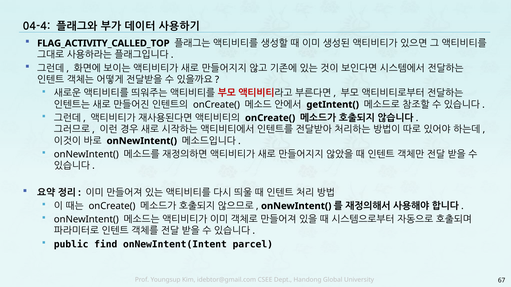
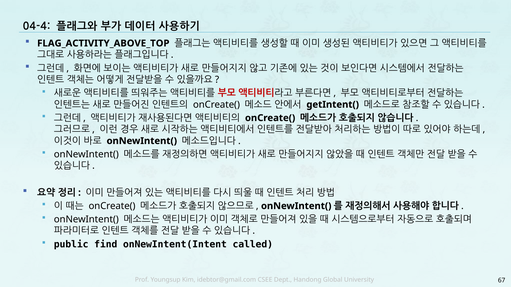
FLAG_ACTIVITY_CALLED_TOP: FLAG_ACTIVITY_CALLED_TOP -> FLAG_ACTIVITY_ABOVE_TOP
parcel: parcel -> called
